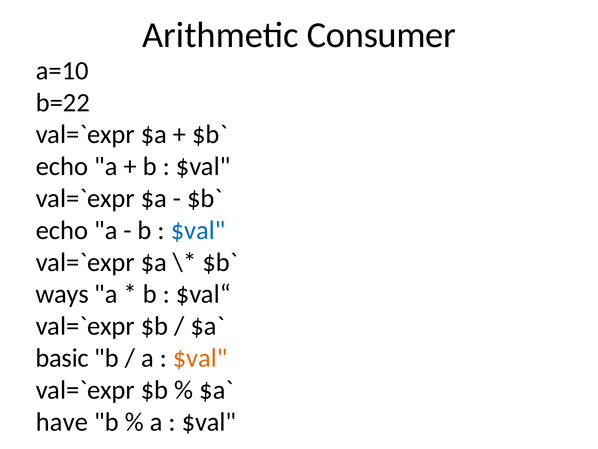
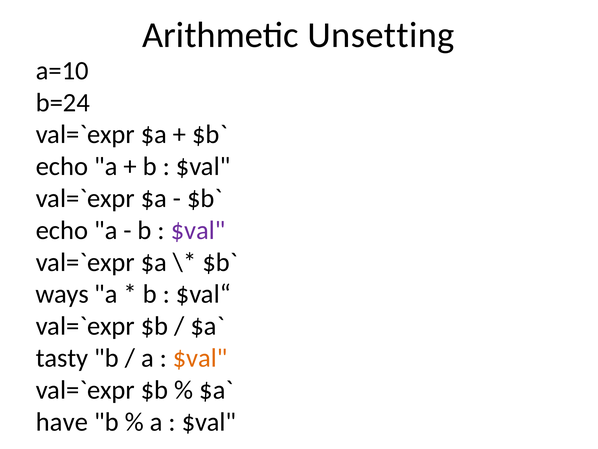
Consumer: Consumer -> Unsetting
b=22: b=22 -> b=24
$val at (198, 230) colour: blue -> purple
basic: basic -> tasty
